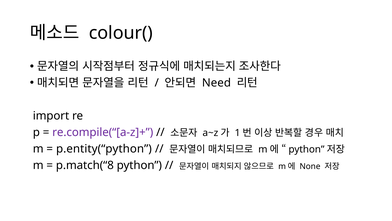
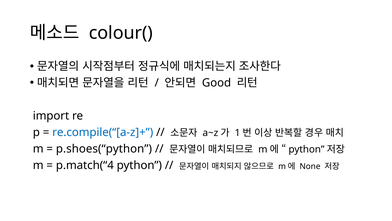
Need: Need -> Good
re.compile(“[a-z]+ colour: purple -> blue
p.entity(“python: p.entity(“python -> p.shoes(“python
p.match(“8: p.match(“8 -> p.match(“4
